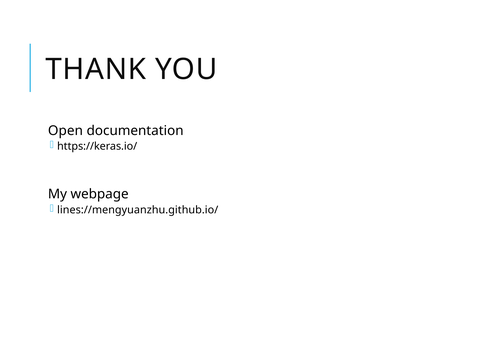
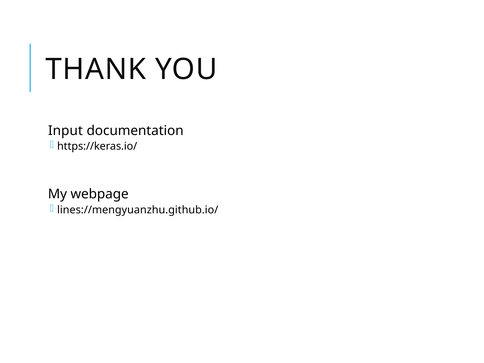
Open: Open -> Input
